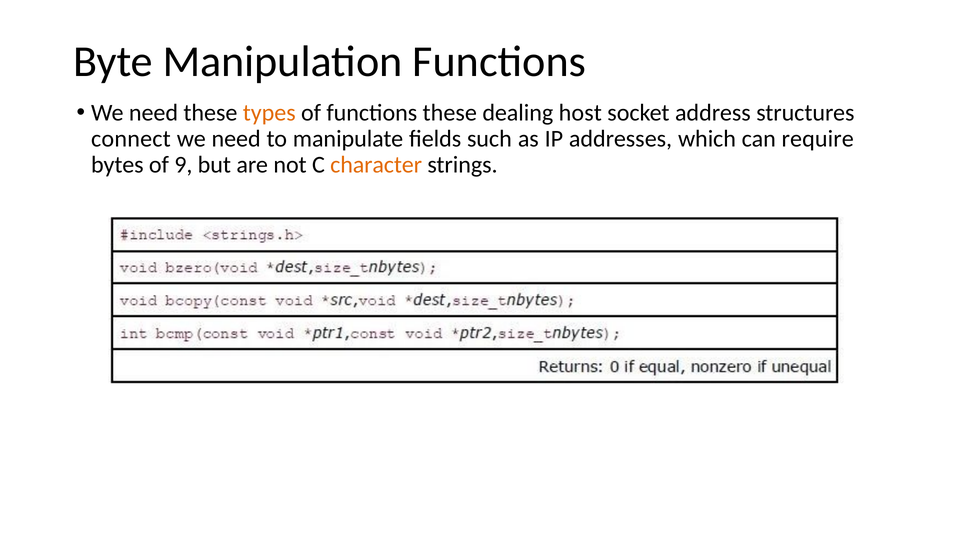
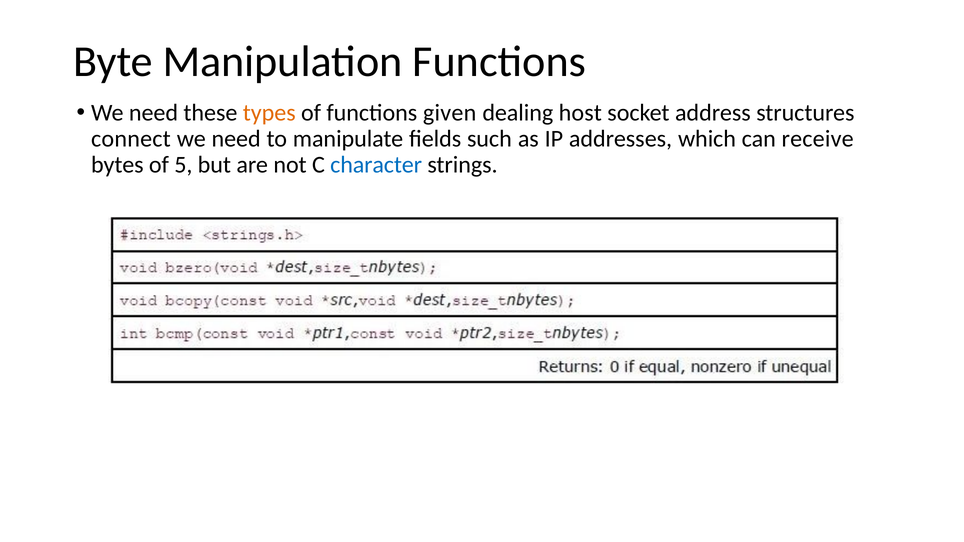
functions these: these -> given
require: require -> receive
9: 9 -> 5
character colour: orange -> blue
